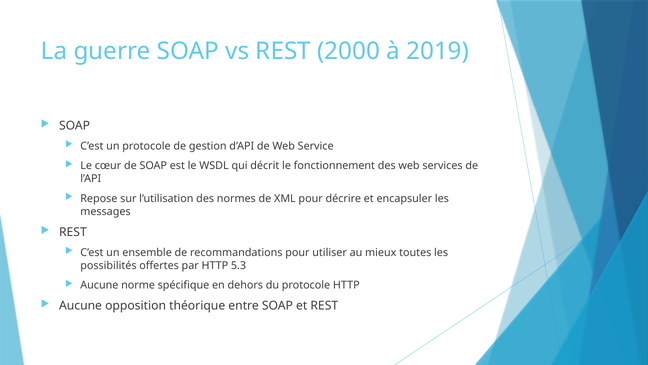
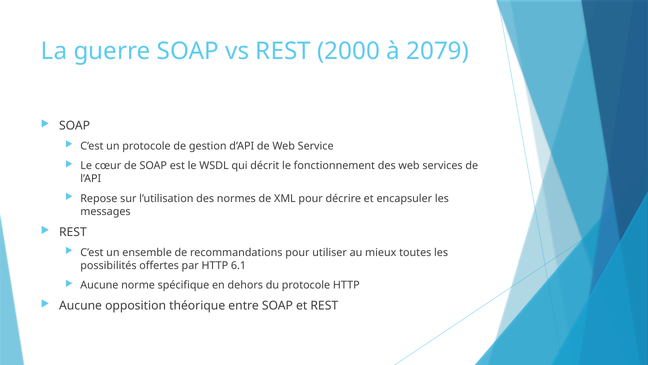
2019: 2019 -> 2079
5.3: 5.3 -> 6.1
